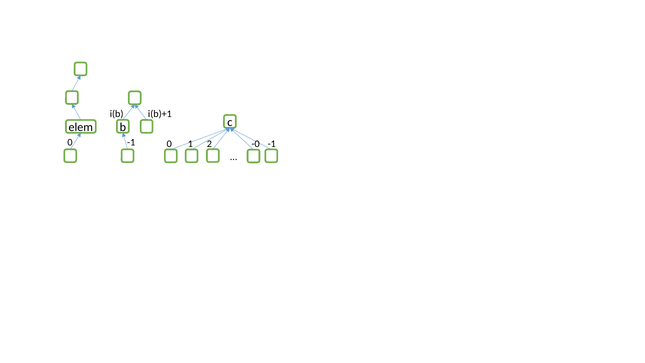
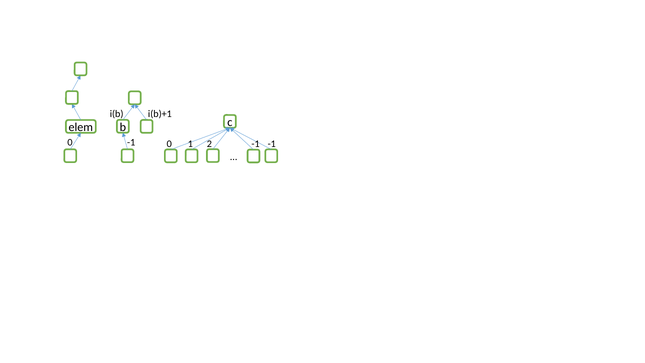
-0 at (256, 144): -0 -> -1
